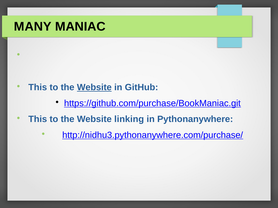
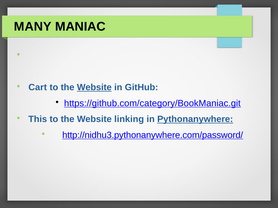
This at (38, 88): This -> Cart
https://github.com/purchase/BookManiac.git: https://github.com/purchase/BookManiac.git -> https://github.com/category/BookManiac.git
Pythonanywhere underline: none -> present
http://nidhu3.pythonanywhere.com/purchase/: http://nidhu3.pythonanywhere.com/purchase/ -> http://nidhu3.pythonanywhere.com/password/
